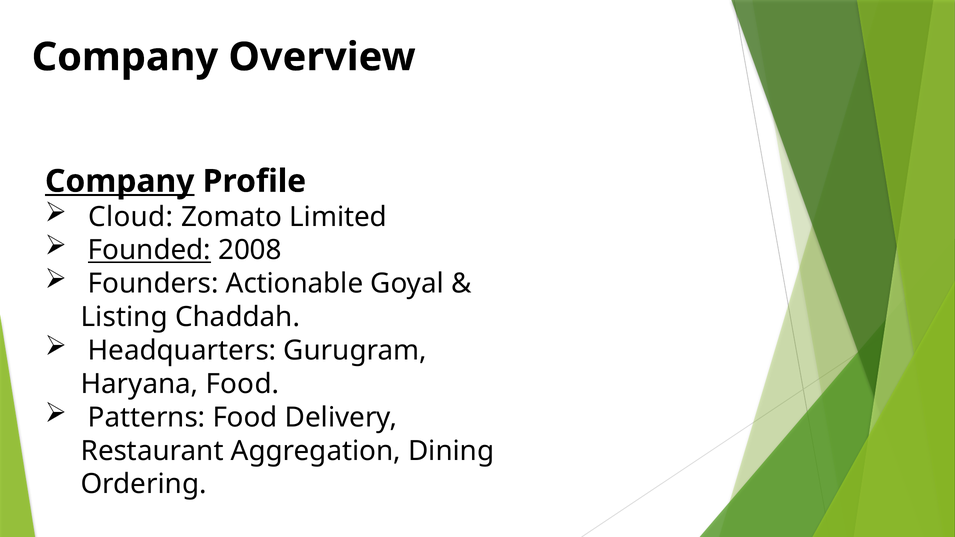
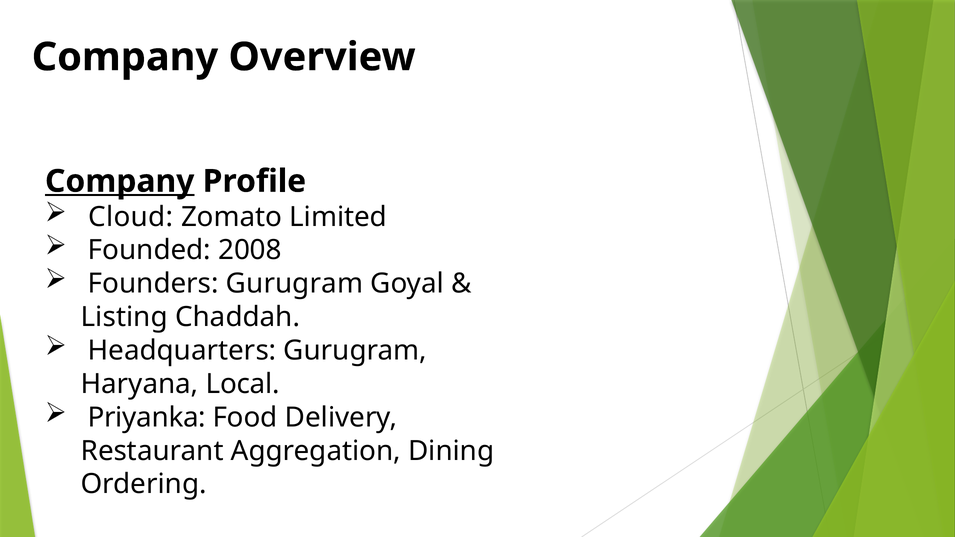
Founded underline: present -> none
Founders Actionable: Actionable -> Gurugram
Haryana Food: Food -> Local
Patterns: Patterns -> Priyanka
